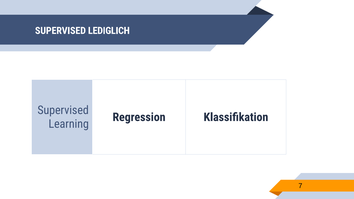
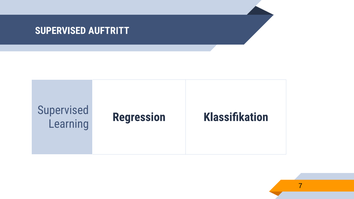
LEDIGLICH: LEDIGLICH -> AUFTRITT
